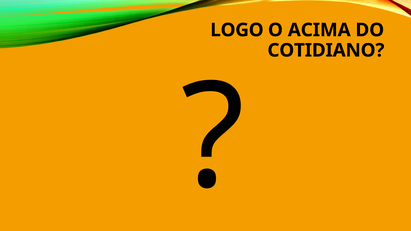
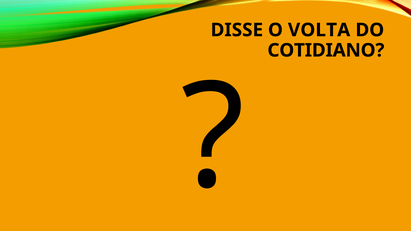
LOGO: LOGO -> DISSE
ACIMA: ACIMA -> VOLTA
